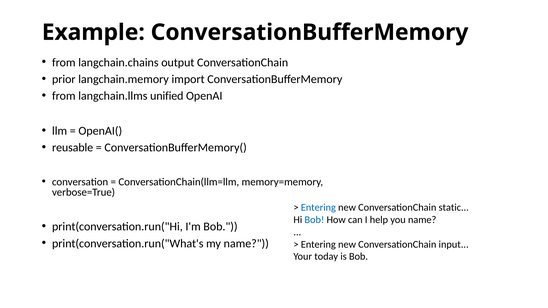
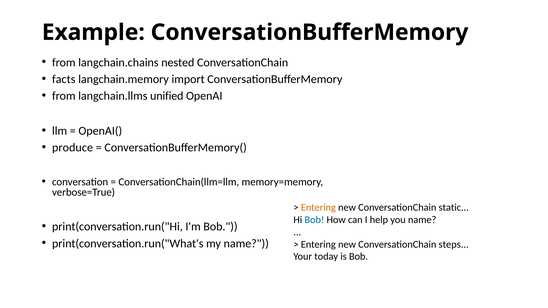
output: output -> nested
prior: prior -> facts
reusable: reusable -> produce
Entering at (318, 207) colour: blue -> orange
input: input -> steps
